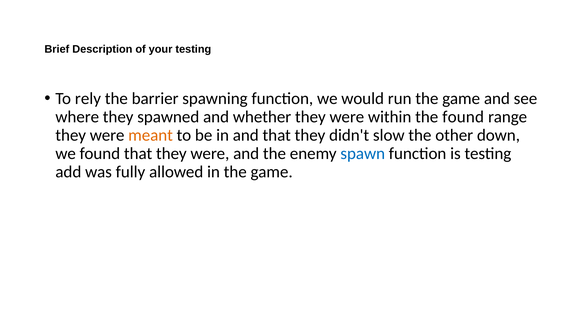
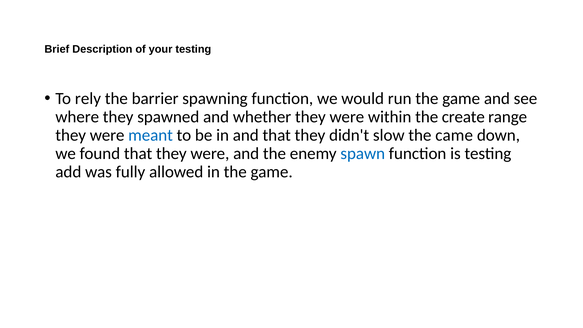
the found: found -> create
meant colour: orange -> blue
other: other -> came
